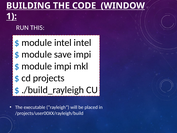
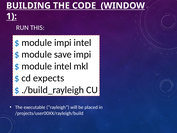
module intel: intel -> impi
module impi: impi -> intel
projects: projects -> expects
